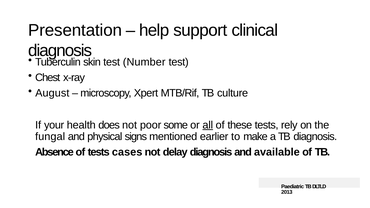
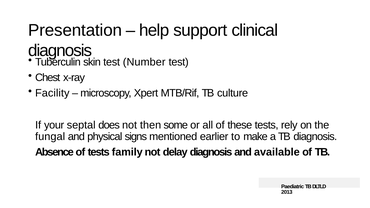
August: August -> Facility
health: health -> septal
poor: poor -> then
all underline: present -> none
cases: cases -> family
